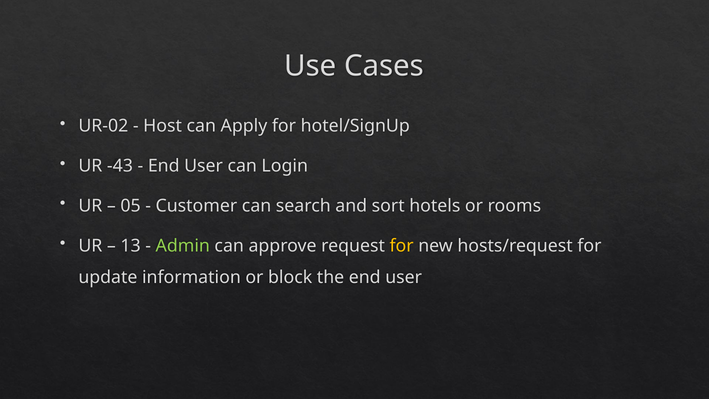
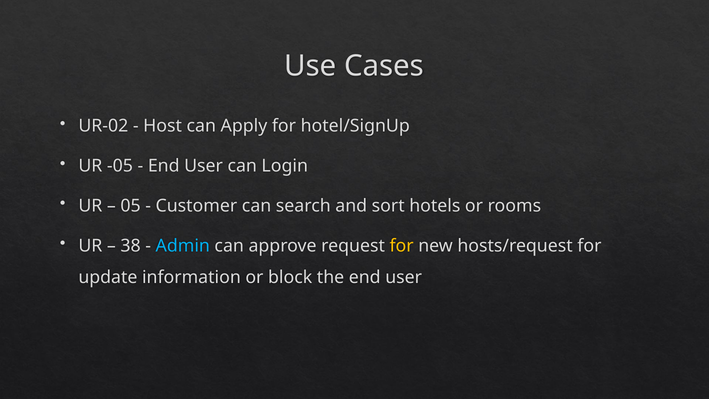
-43: -43 -> -05
13: 13 -> 38
Admin colour: light green -> light blue
